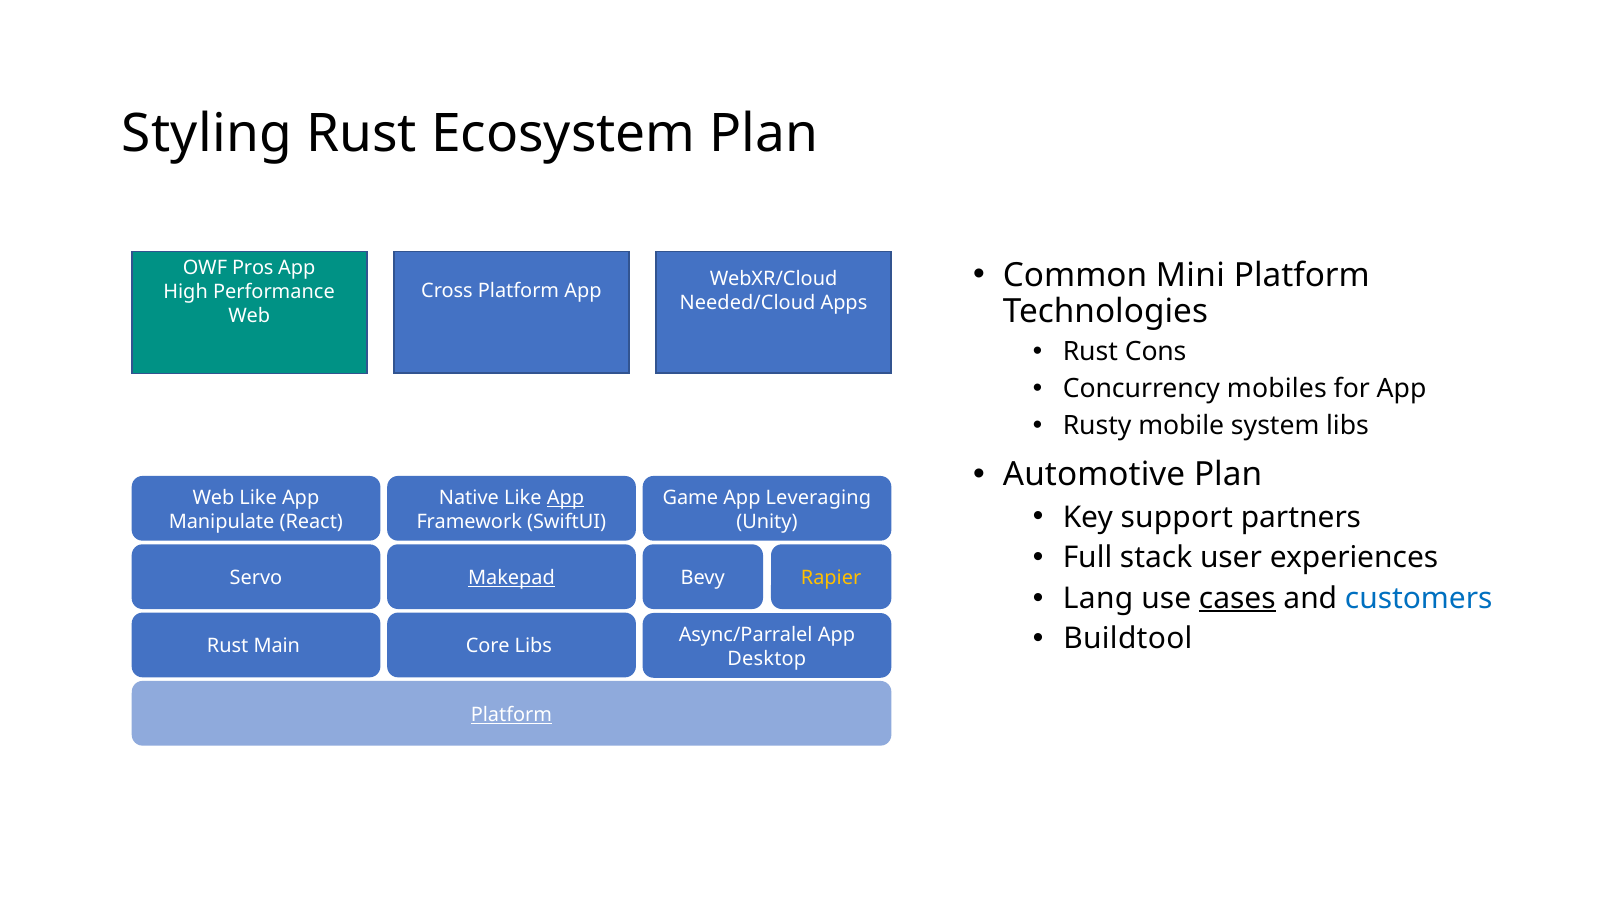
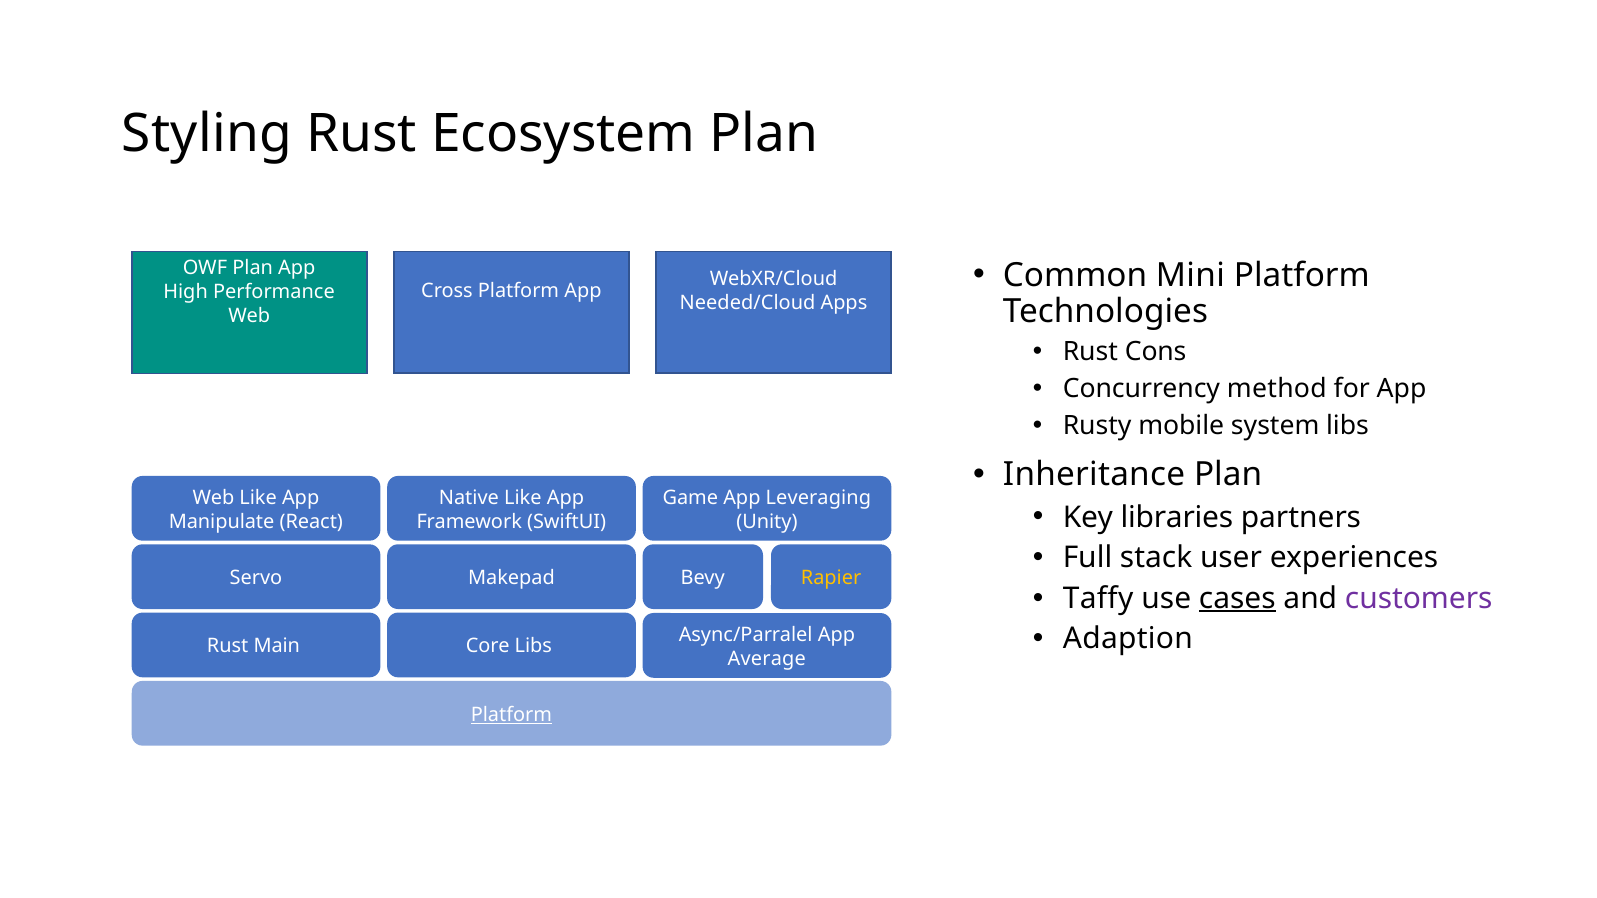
OWF Pros: Pros -> Plan
mobiles: mobiles -> method
Automotive: Automotive -> Inheritance
App at (565, 498) underline: present -> none
support: support -> libraries
Makepad underline: present -> none
Lang: Lang -> Taffy
customers colour: blue -> purple
Buildtool: Buildtool -> Adaption
Desktop: Desktop -> Average
